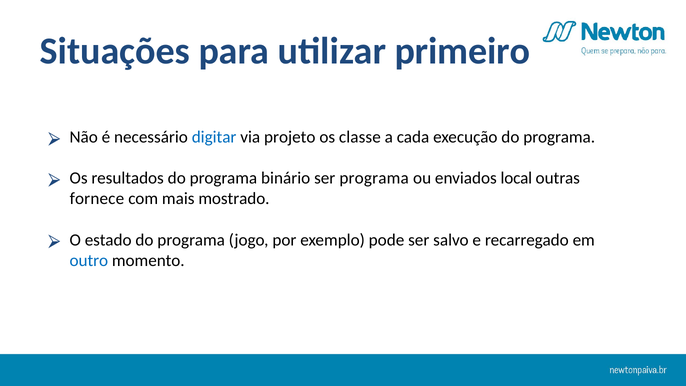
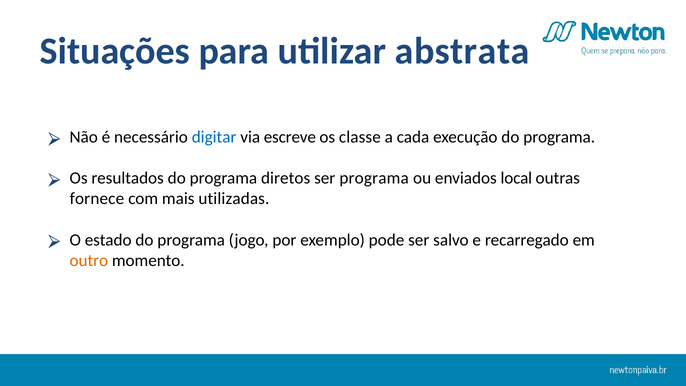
primeiro: primeiro -> abstrata
projeto: projeto -> escreve
binário: binário -> diretos
mostrado: mostrado -> utilizadas
outro colour: blue -> orange
